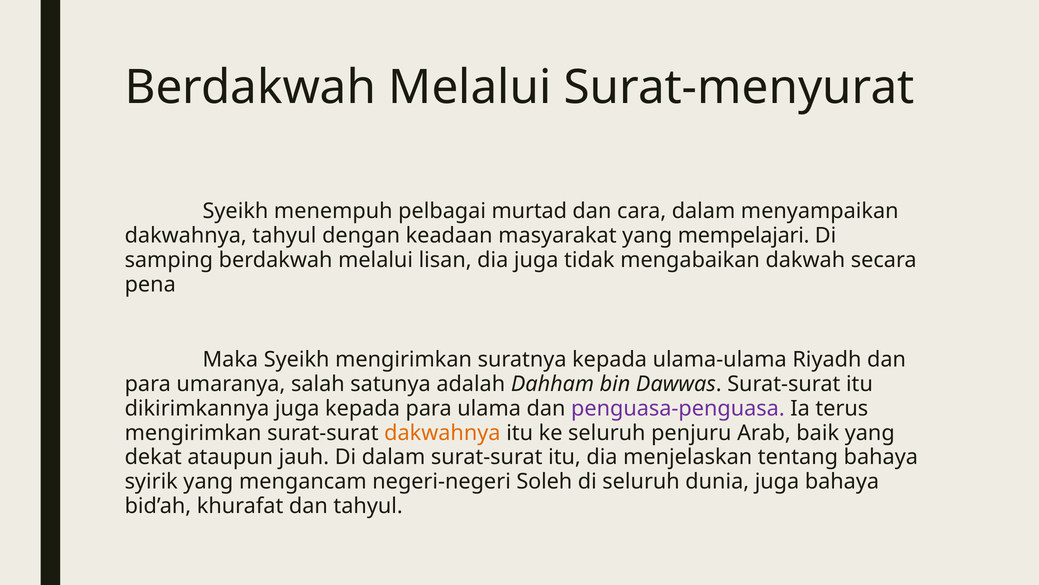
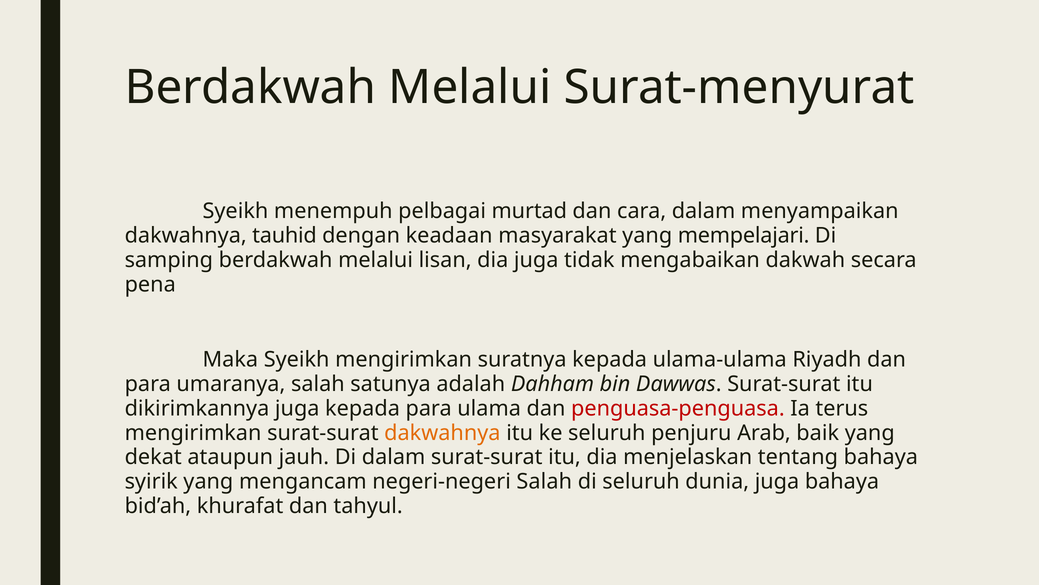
dakwahnya tahyul: tahyul -> tauhid
penguasa-penguasa colour: purple -> red
negeri-negeri Soleh: Soleh -> Salah
